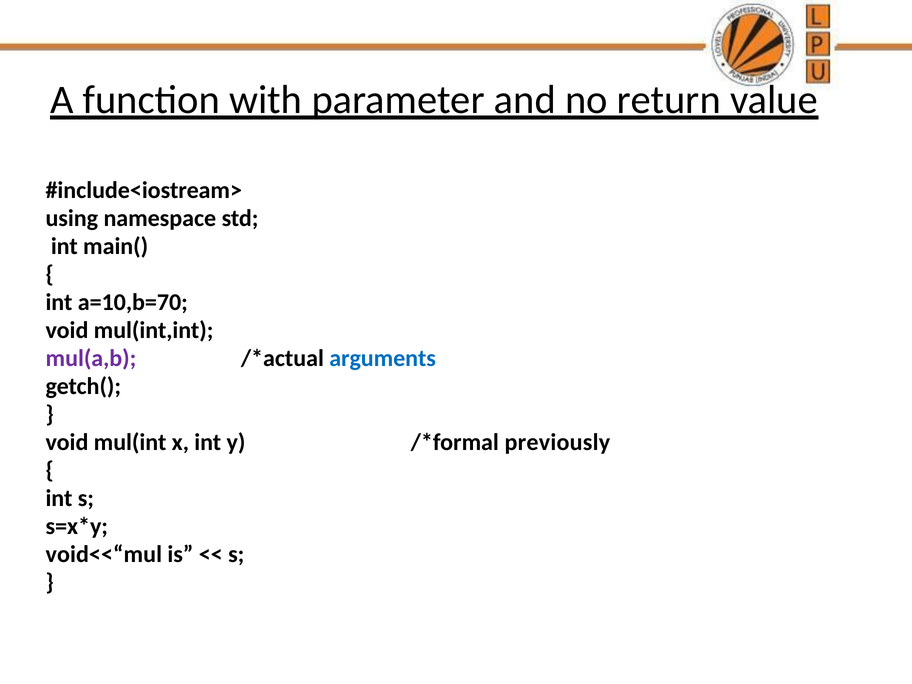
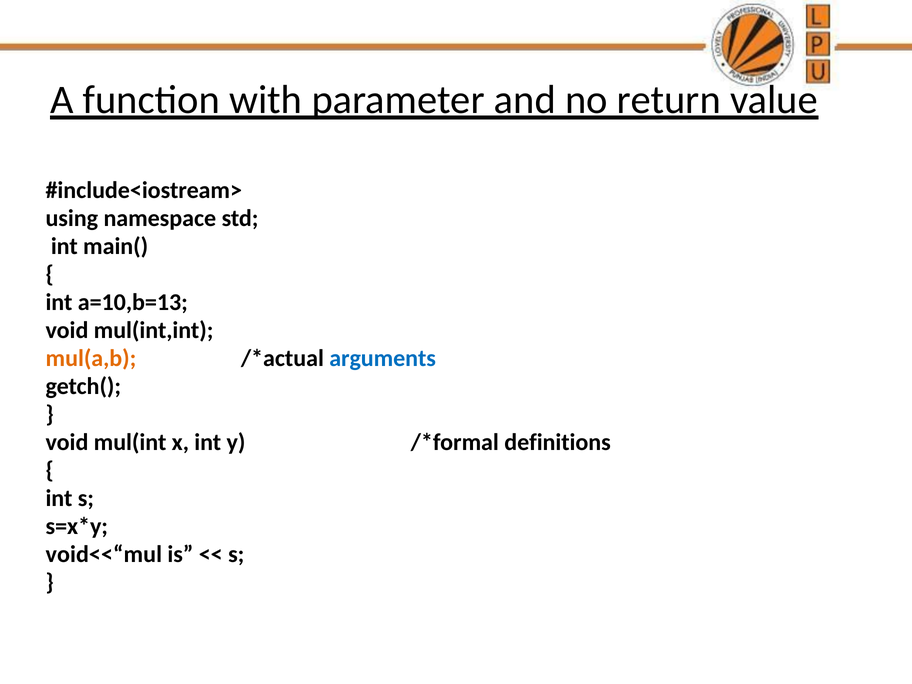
a=10,b=70: a=10,b=70 -> a=10,b=13
mul(a,b colour: purple -> orange
previously: previously -> definitions
